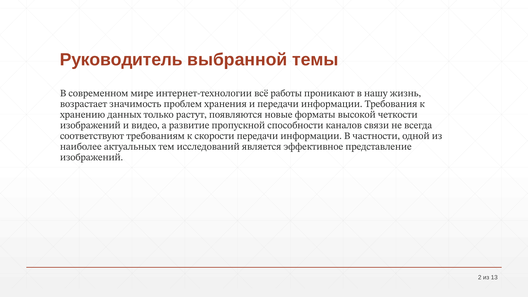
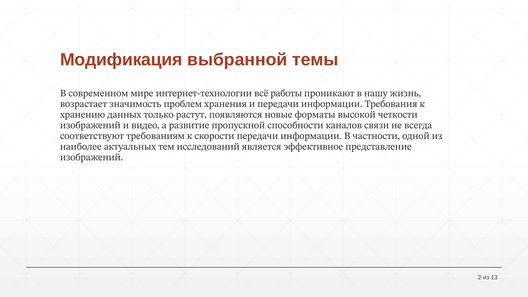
Руководитель: Руководитель -> Модификация
